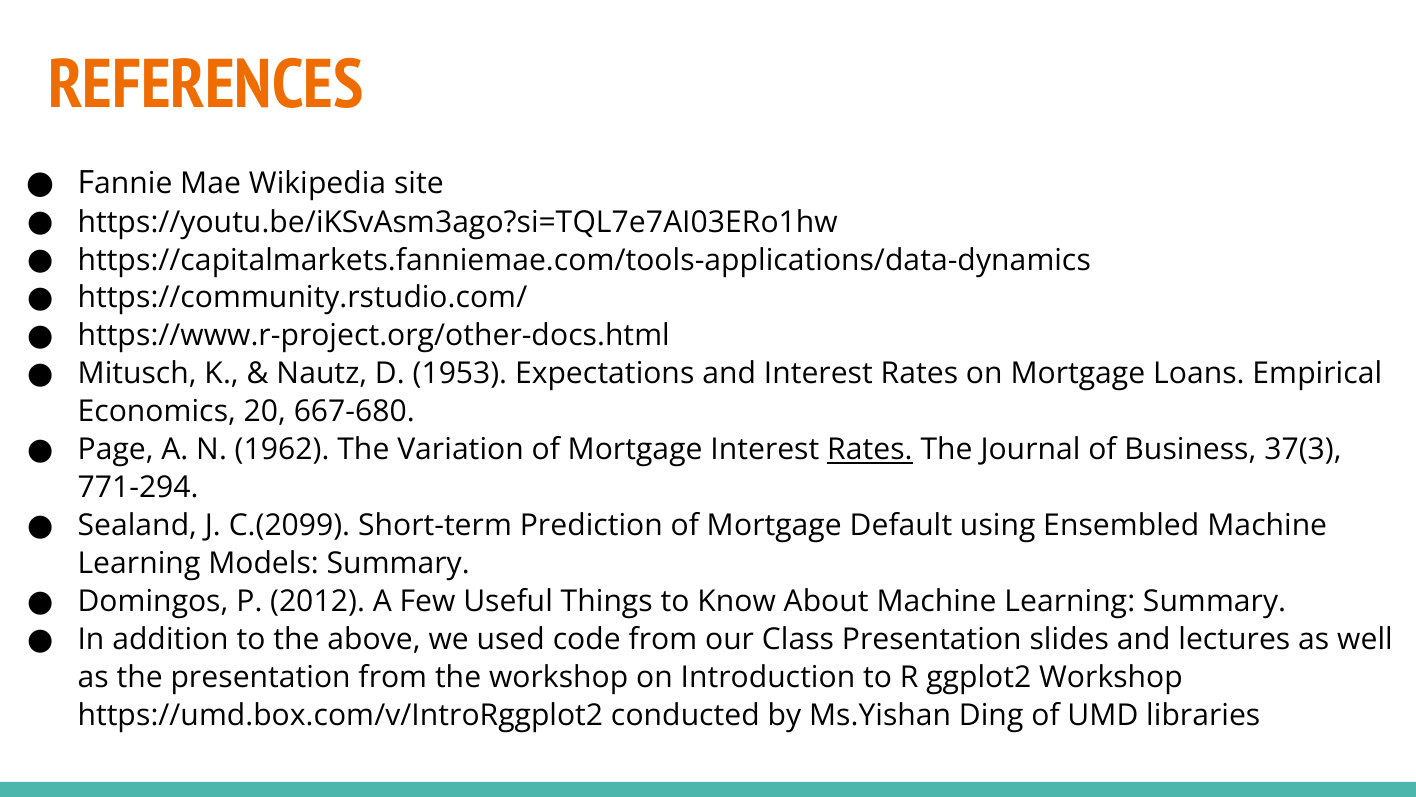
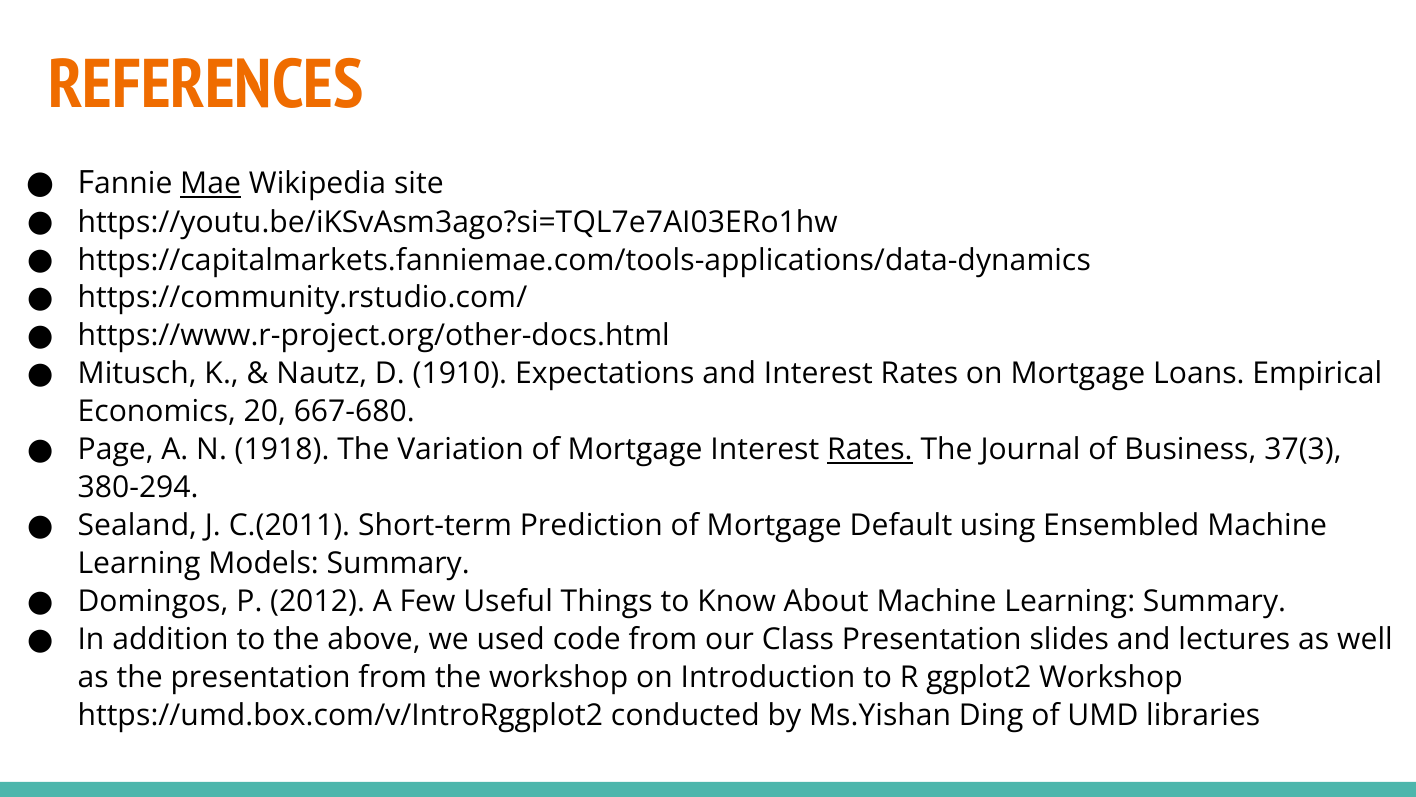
Mae underline: none -> present
1953: 1953 -> 1910
1962: 1962 -> 1918
771-294: 771-294 -> 380-294
C.(2099: C.(2099 -> C.(2011
